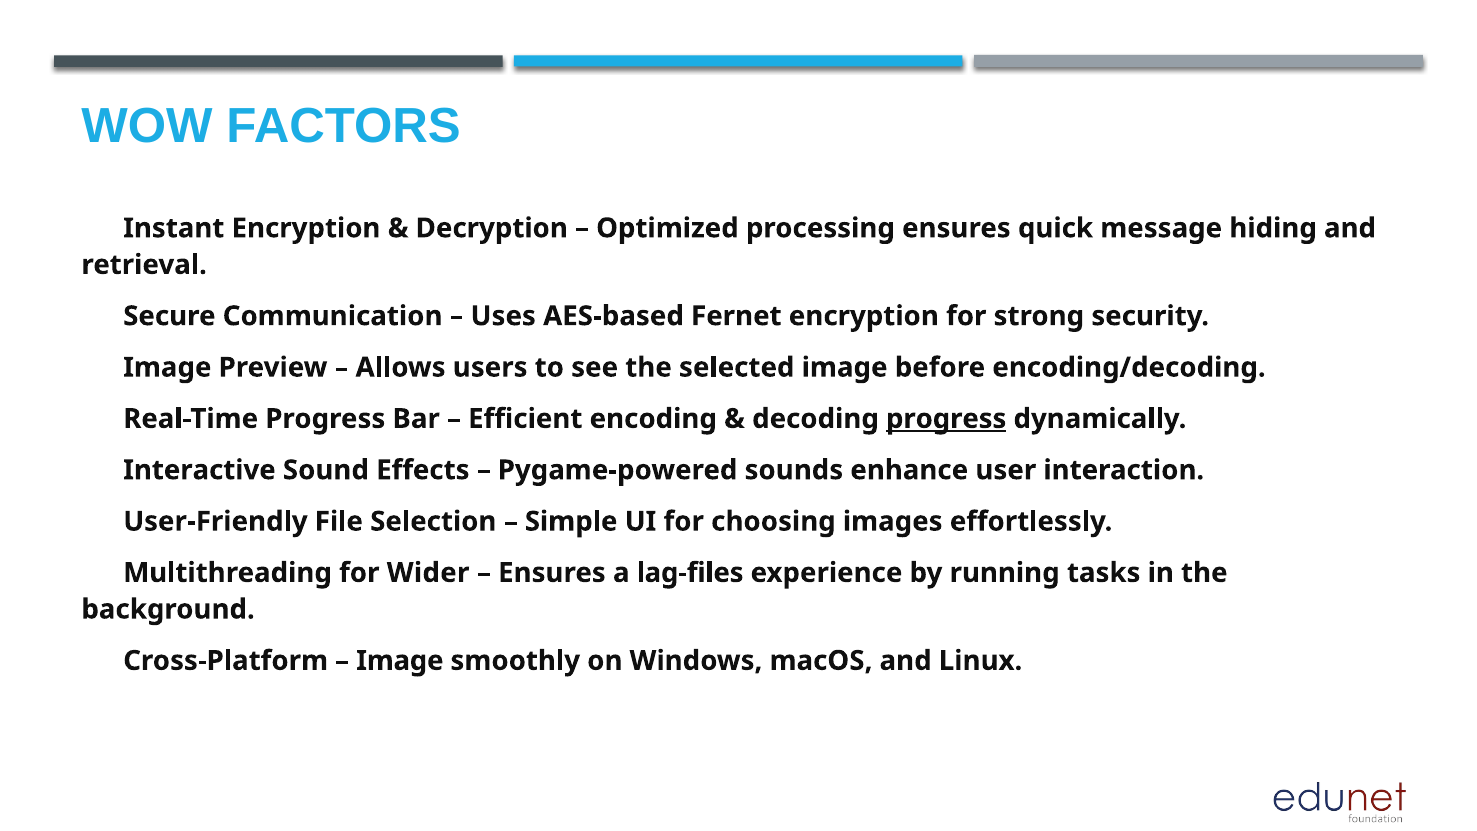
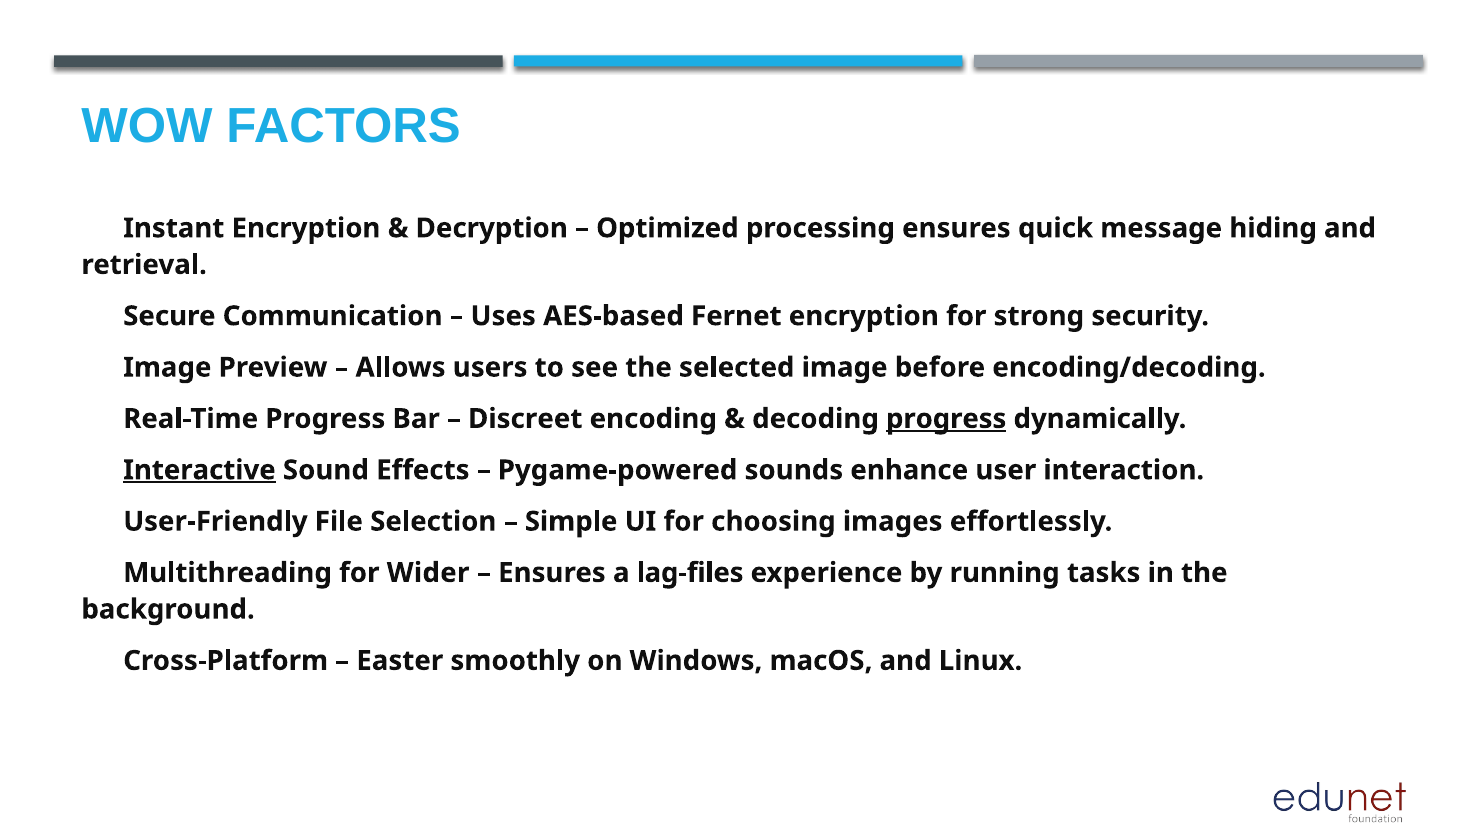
Efficient: Efficient -> Discreet
Interactive underline: none -> present
Image at (400, 661): Image -> Easter
